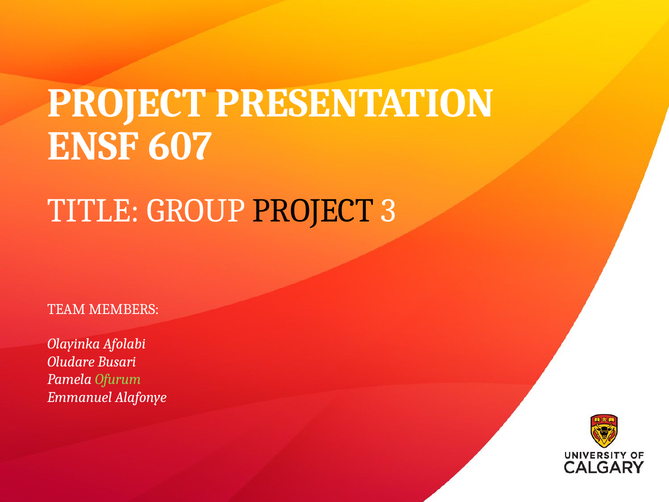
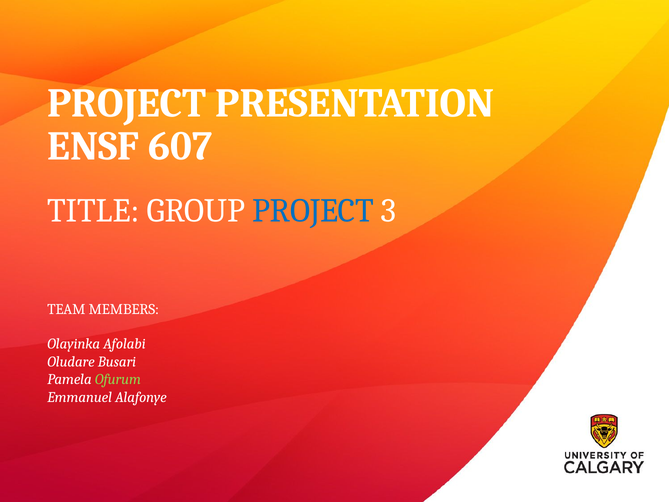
PROJECT at (313, 211) colour: black -> blue
